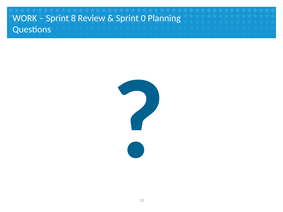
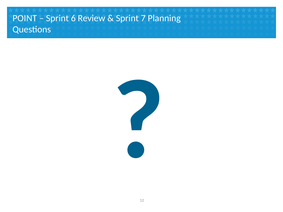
WORK: WORK -> POINT
8: 8 -> 6
0: 0 -> 7
